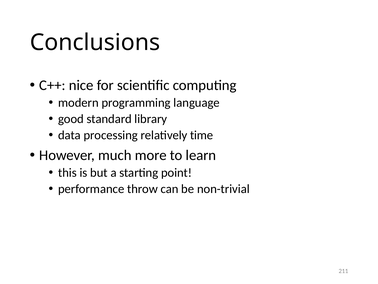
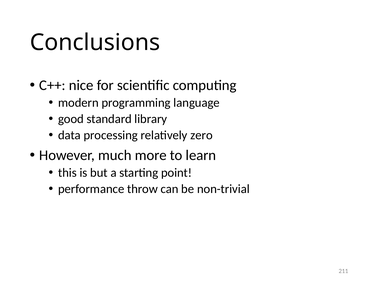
time: time -> zero
